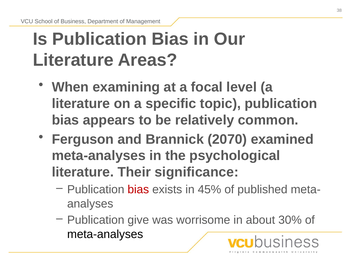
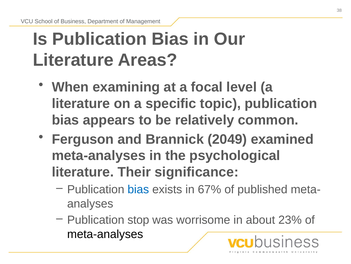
2070: 2070 -> 2049
bias at (138, 189) colour: red -> blue
45%: 45% -> 67%
give: give -> stop
30%: 30% -> 23%
